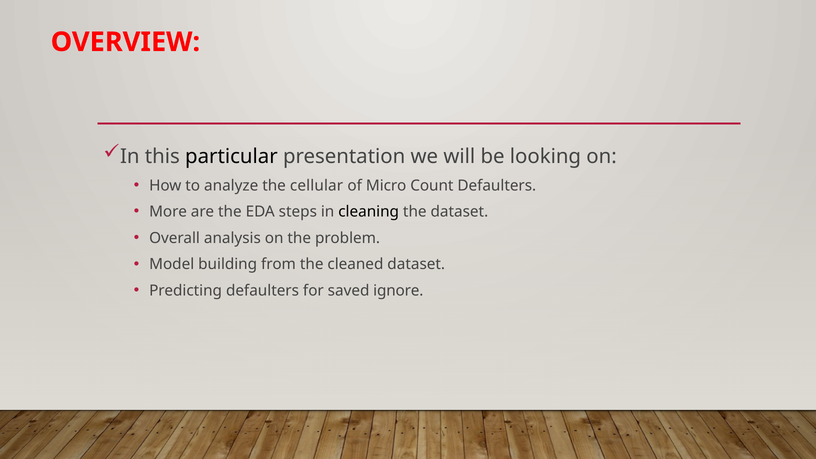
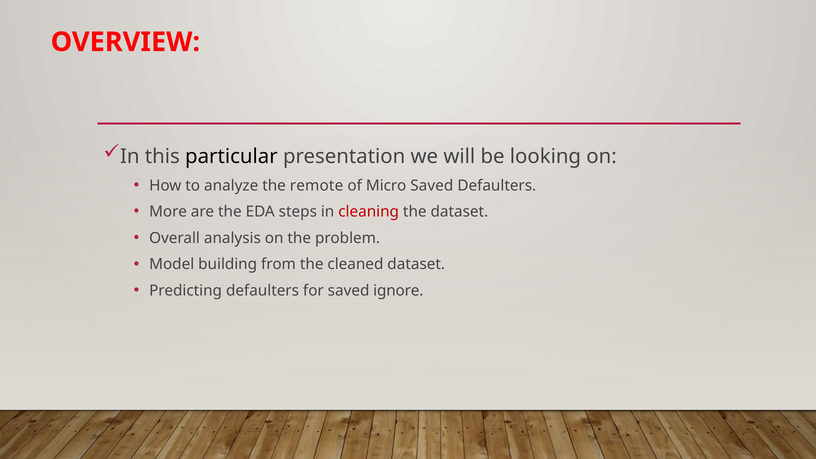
cellular: cellular -> remote
Micro Count: Count -> Saved
cleaning colour: black -> red
